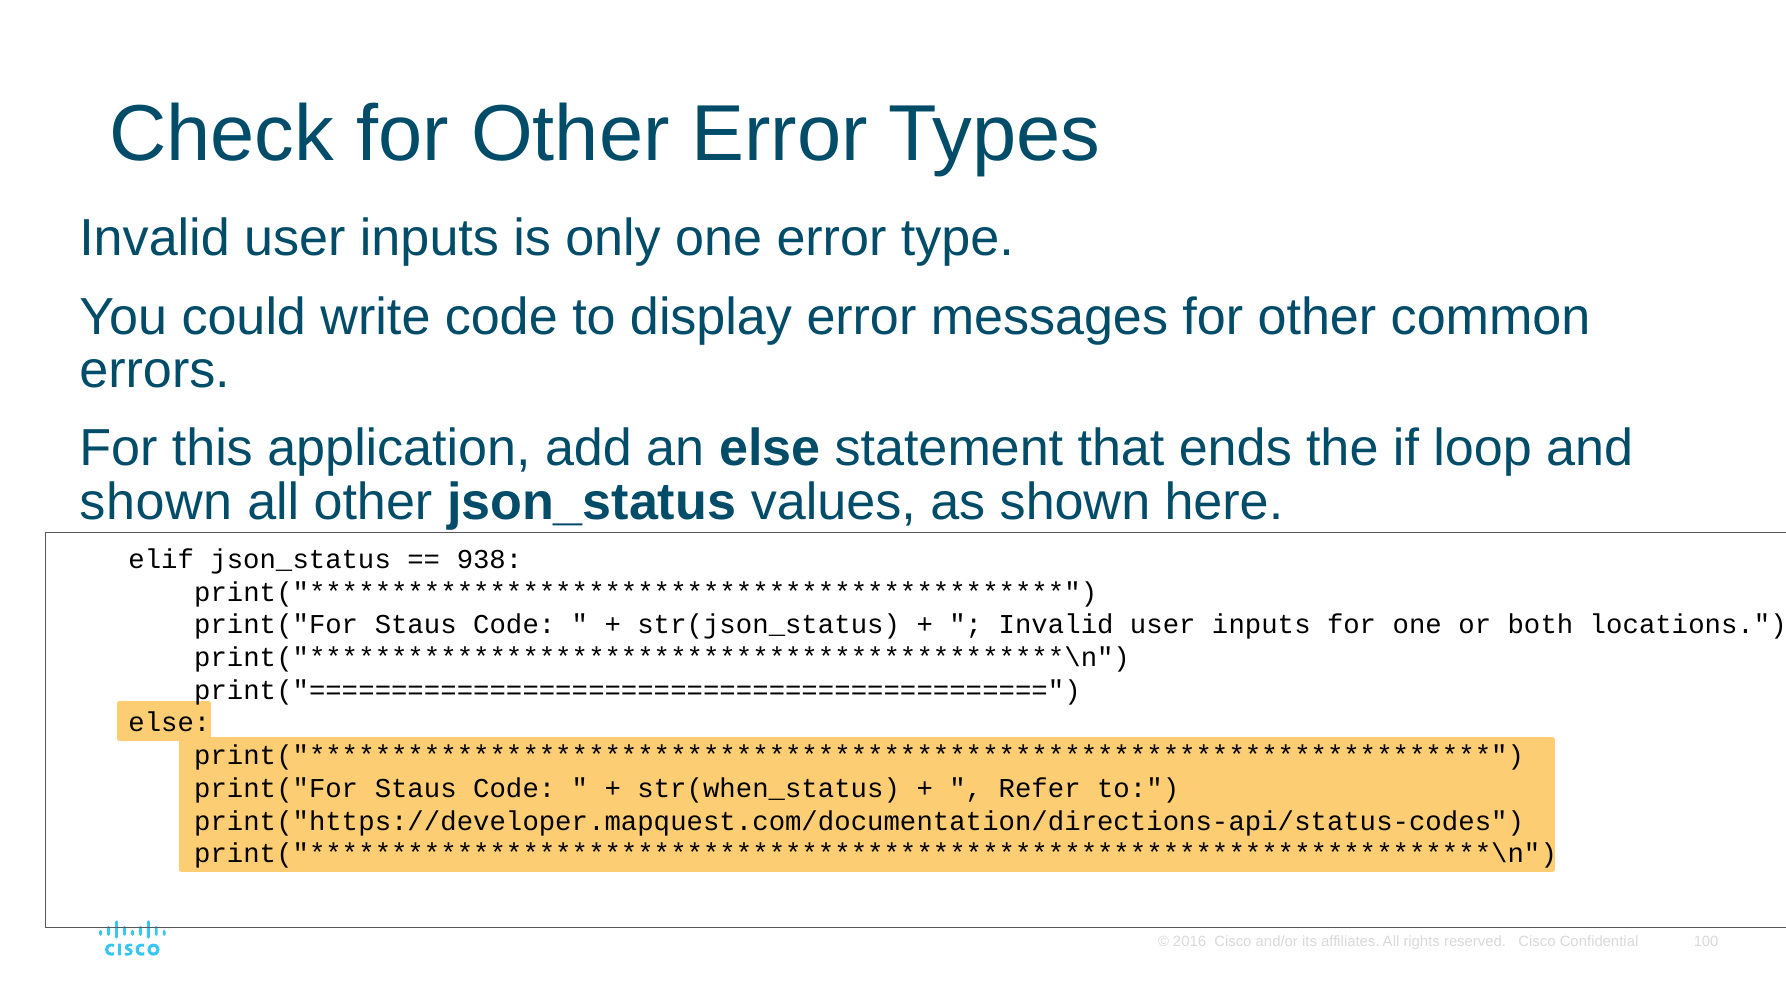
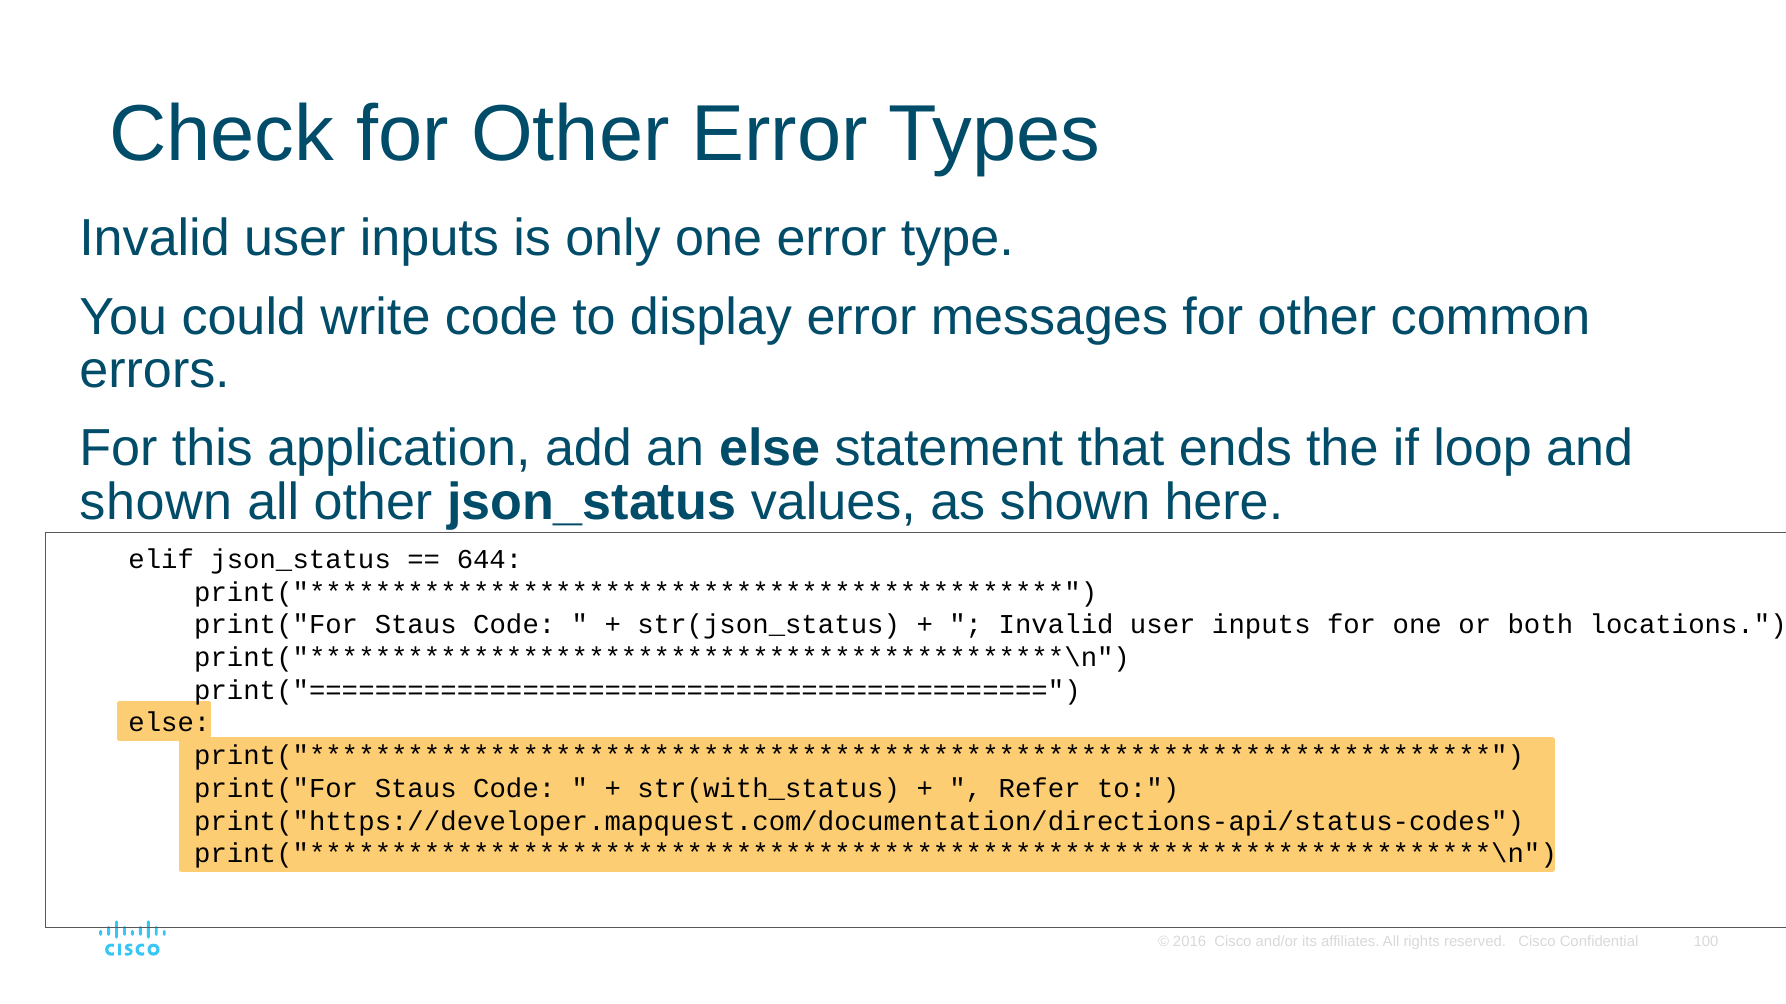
938: 938 -> 644
str(when_status: str(when_status -> str(with_status
